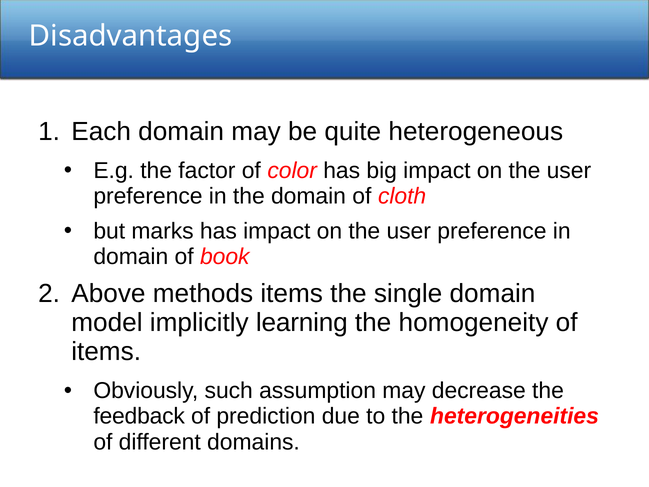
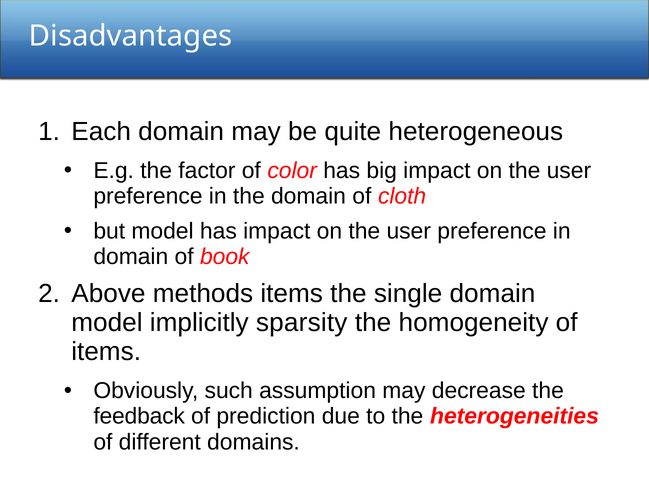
but marks: marks -> model
learning: learning -> sparsity
